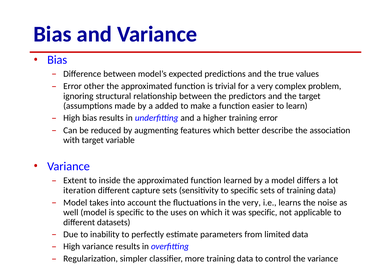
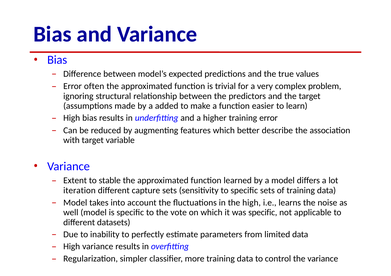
other: other -> often
inside: inside -> stable
the very: very -> high
uses: uses -> vote
